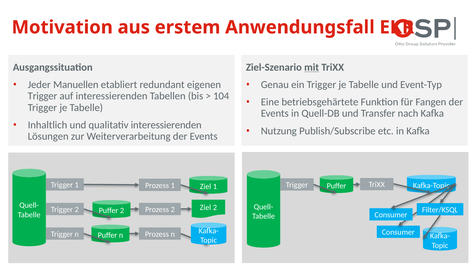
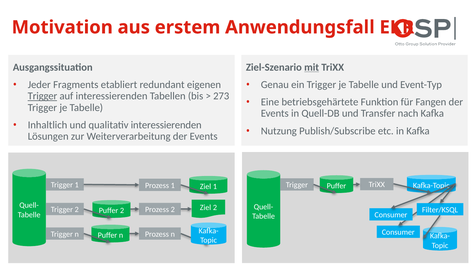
Manuellen: Manuellen -> Fragments
Trigger at (42, 96) underline: none -> present
104: 104 -> 273
